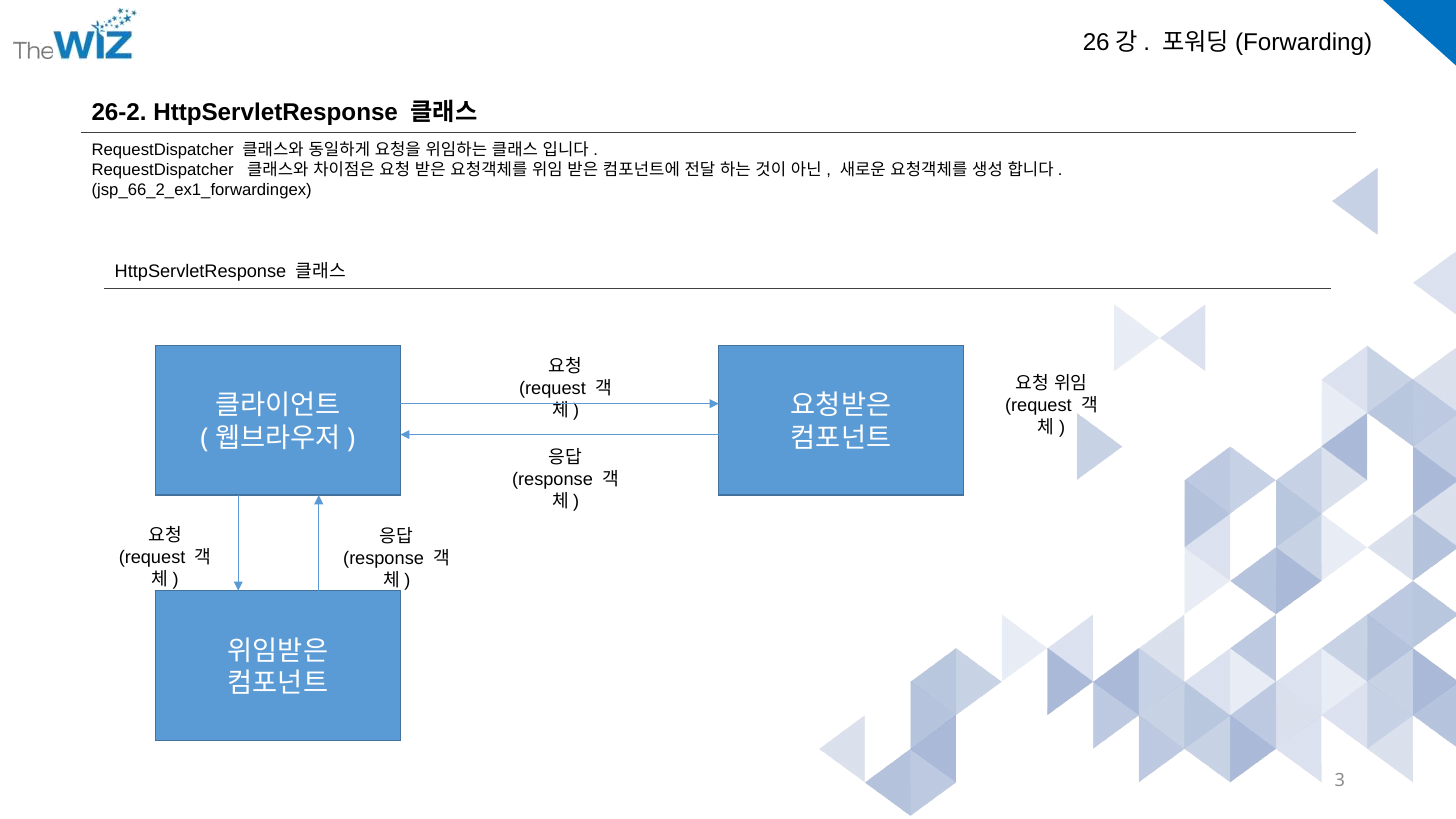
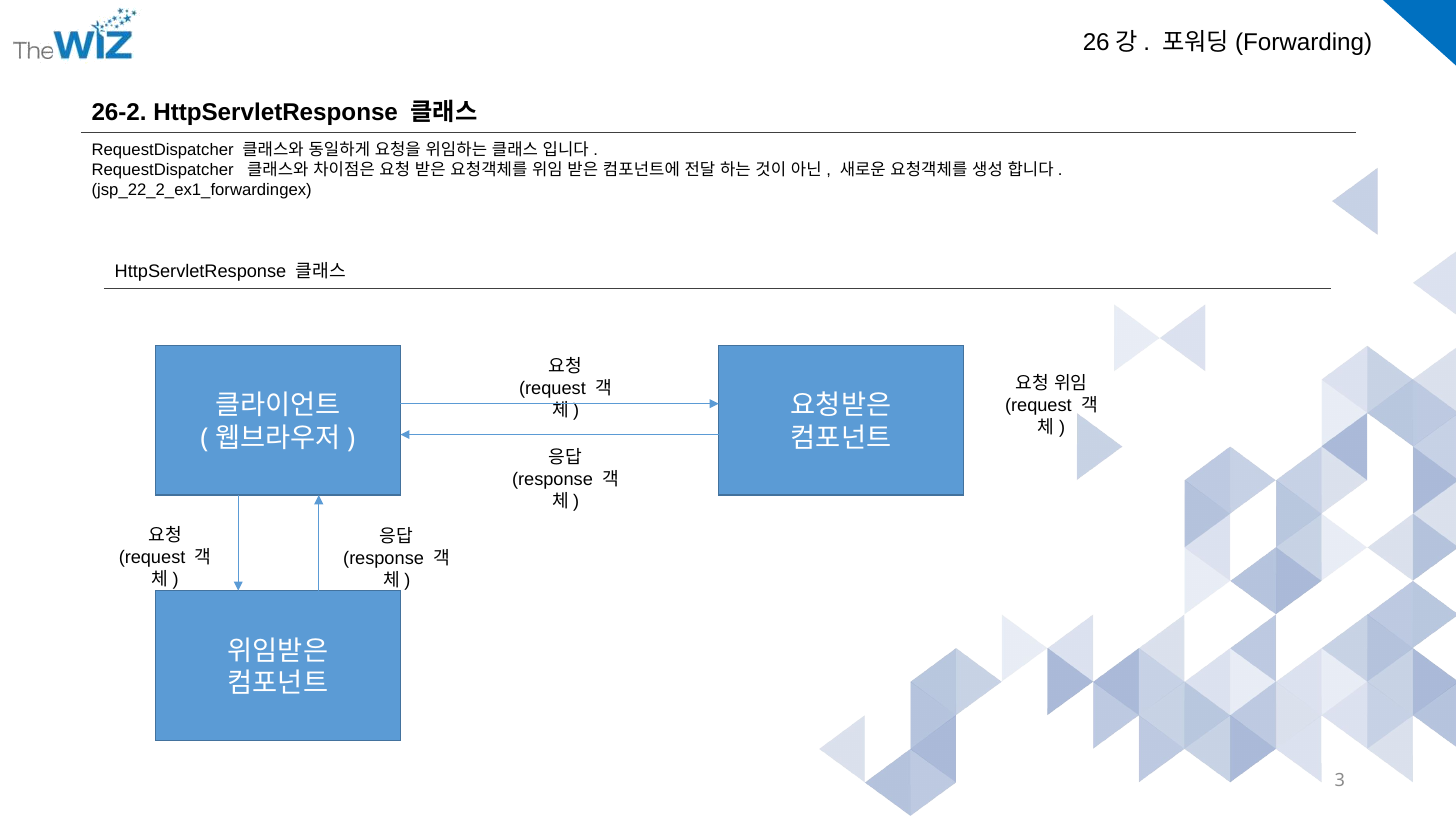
jsp_66_2_ex1_forwardingex: jsp_66_2_ex1_forwardingex -> jsp_22_2_ex1_forwardingex
